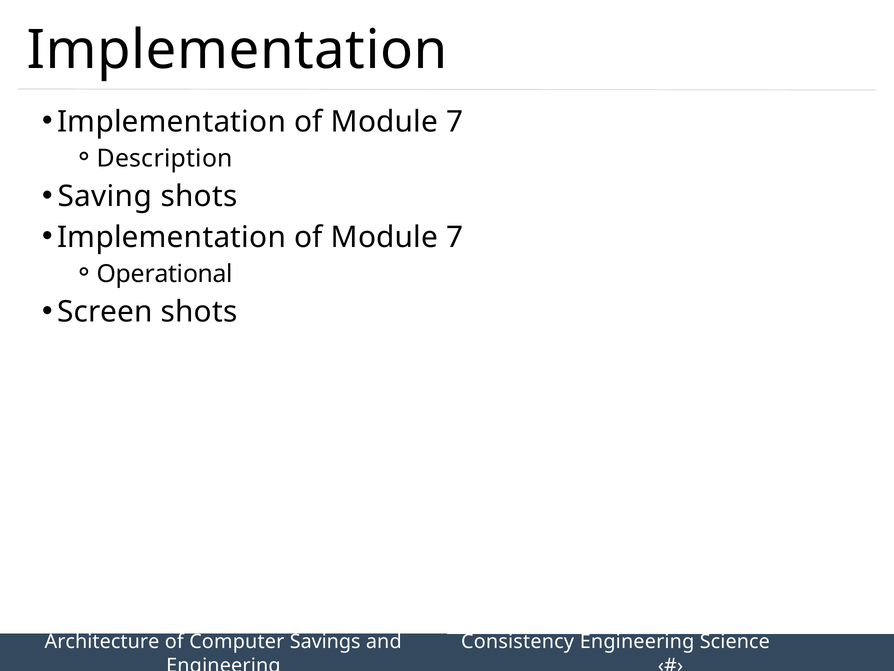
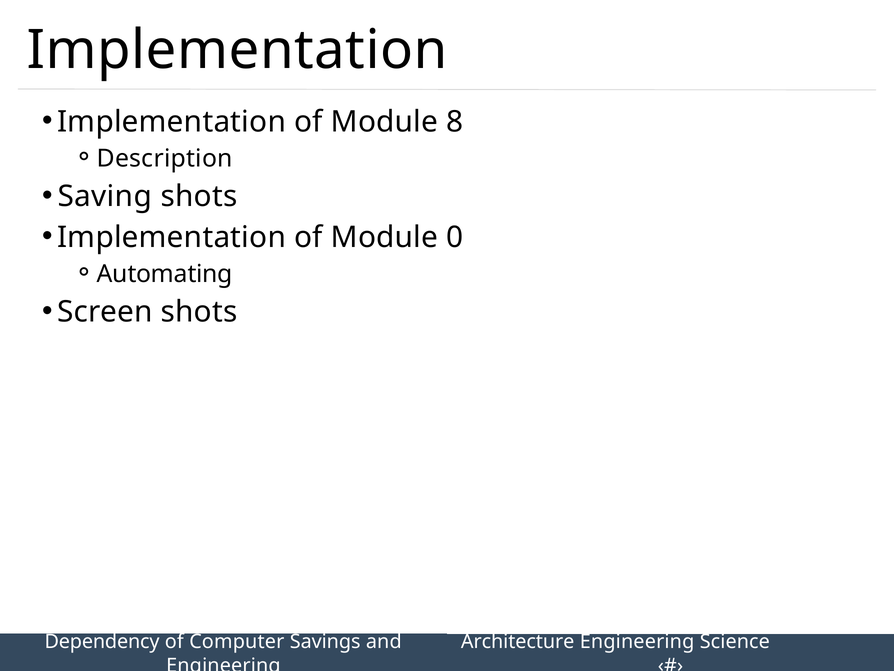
7 at (455, 122): 7 -> 8
7 at (455, 237): 7 -> 0
Operational: Operational -> Automating
Architecture: Architecture -> Dependency
Consistency: Consistency -> Architecture
